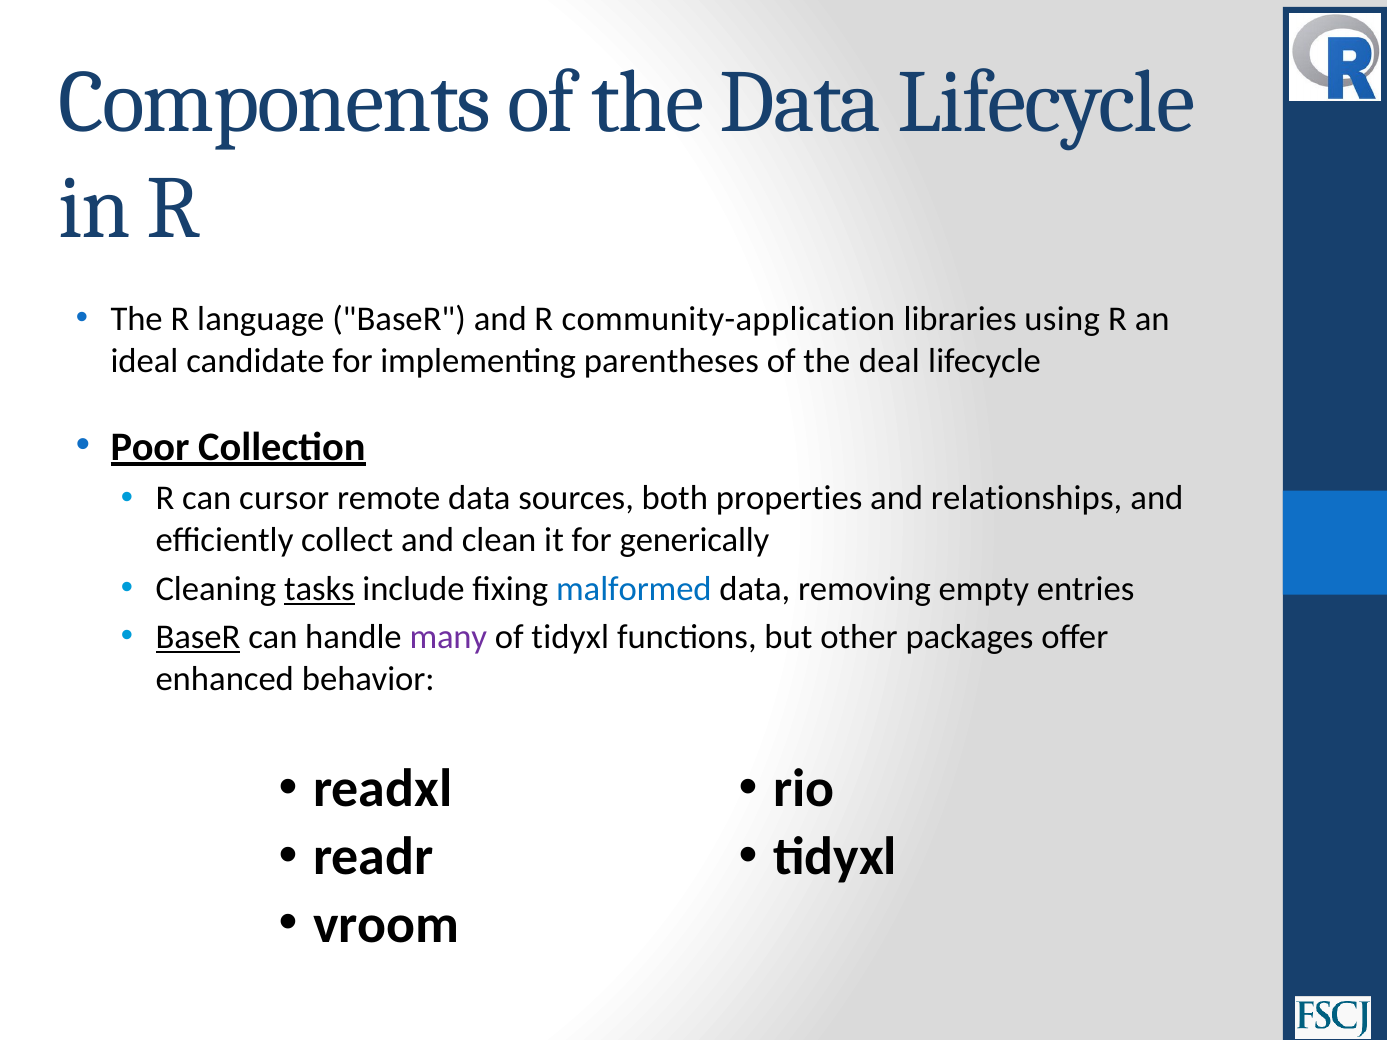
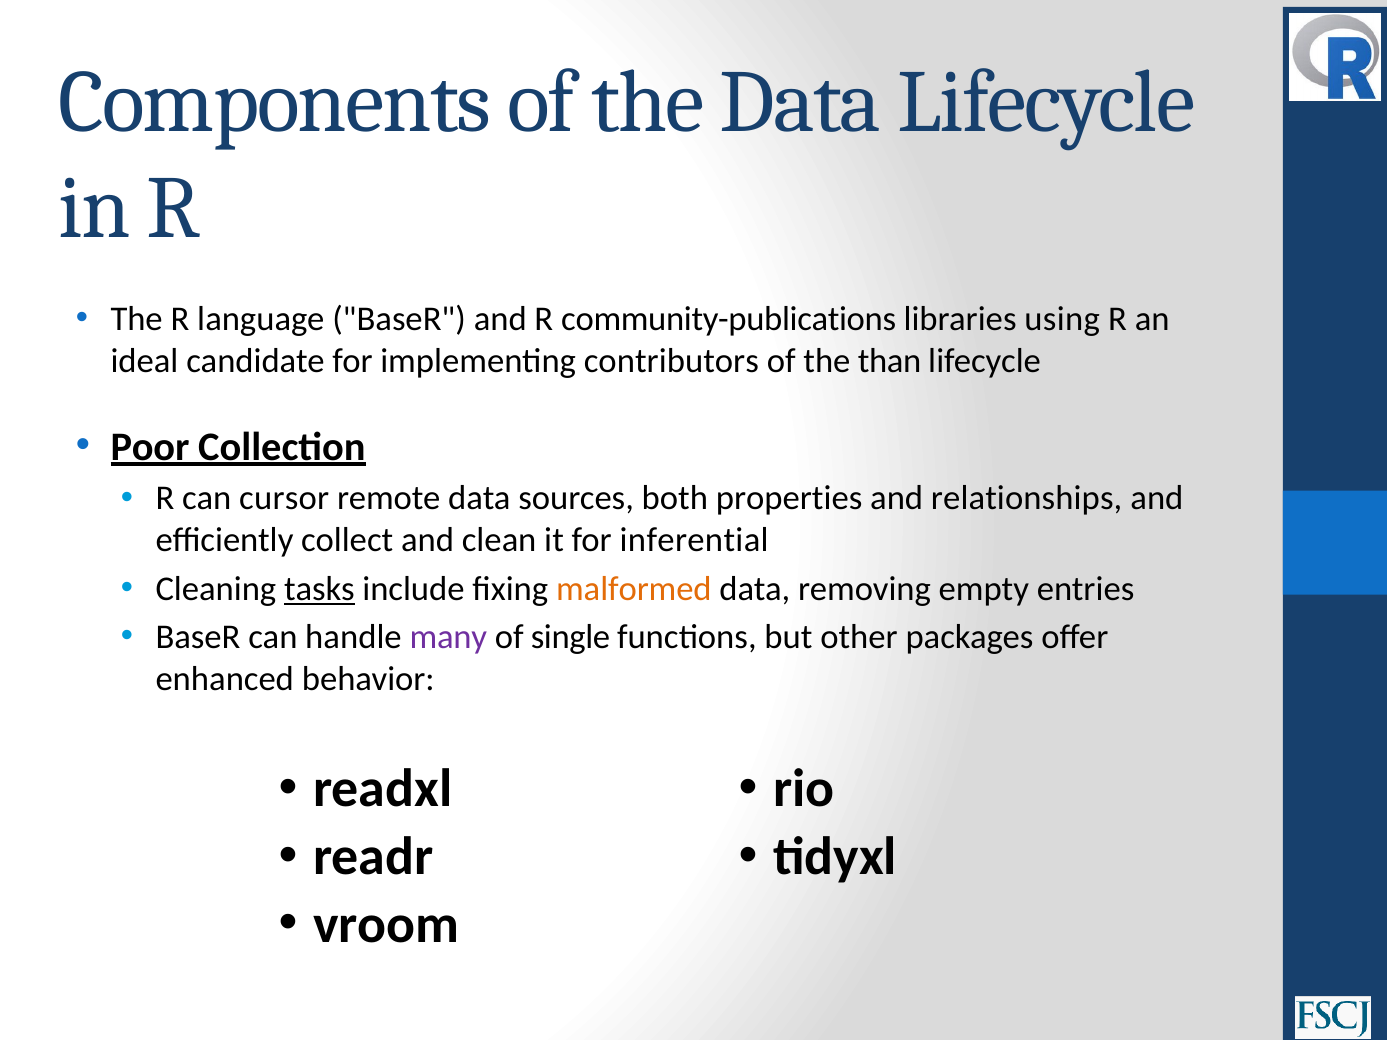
community-application: community-application -> community-publications
parentheses: parentheses -> contributors
deal: deal -> than
generically: generically -> inferential
malformed colour: blue -> orange
BaseR at (198, 637) underline: present -> none
of tidyxl: tidyxl -> single
